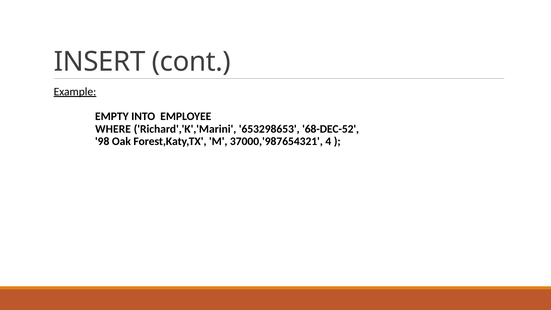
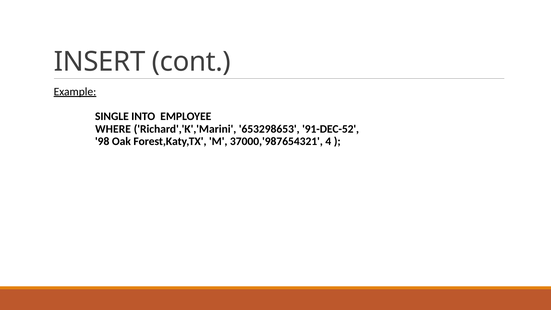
EMPTY: EMPTY -> SINGLE
68-DEC-52: 68-DEC-52 -> 91-DEC-52
